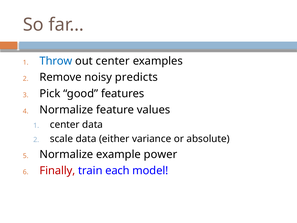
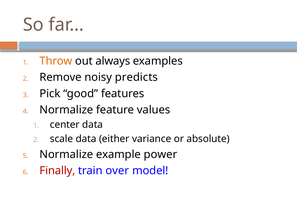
Throw colour: blue -> orange
out center: center -> always
each: each -> over
